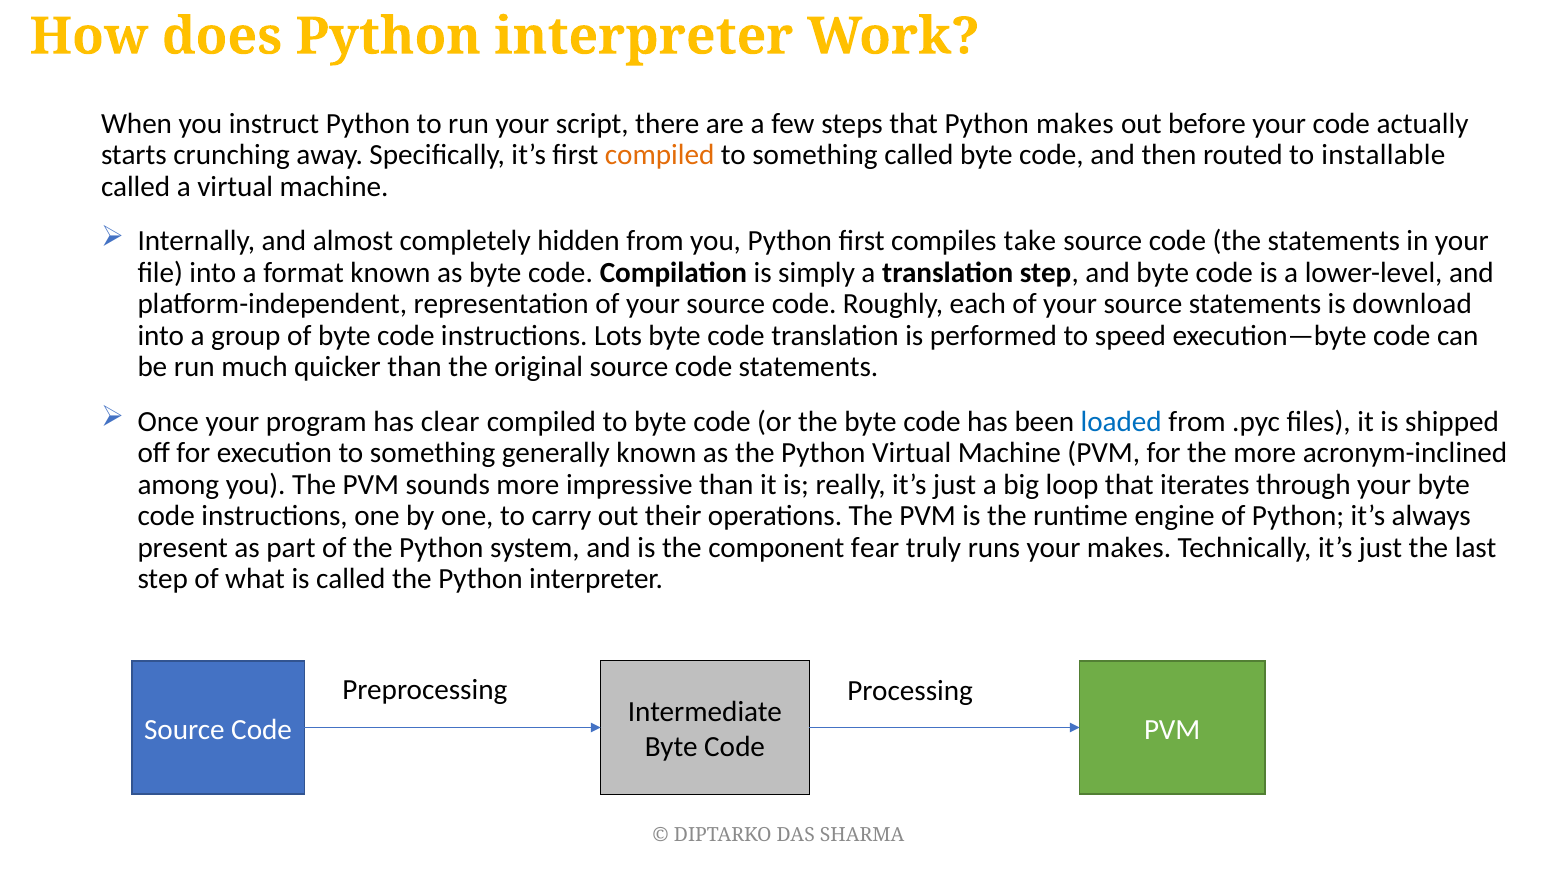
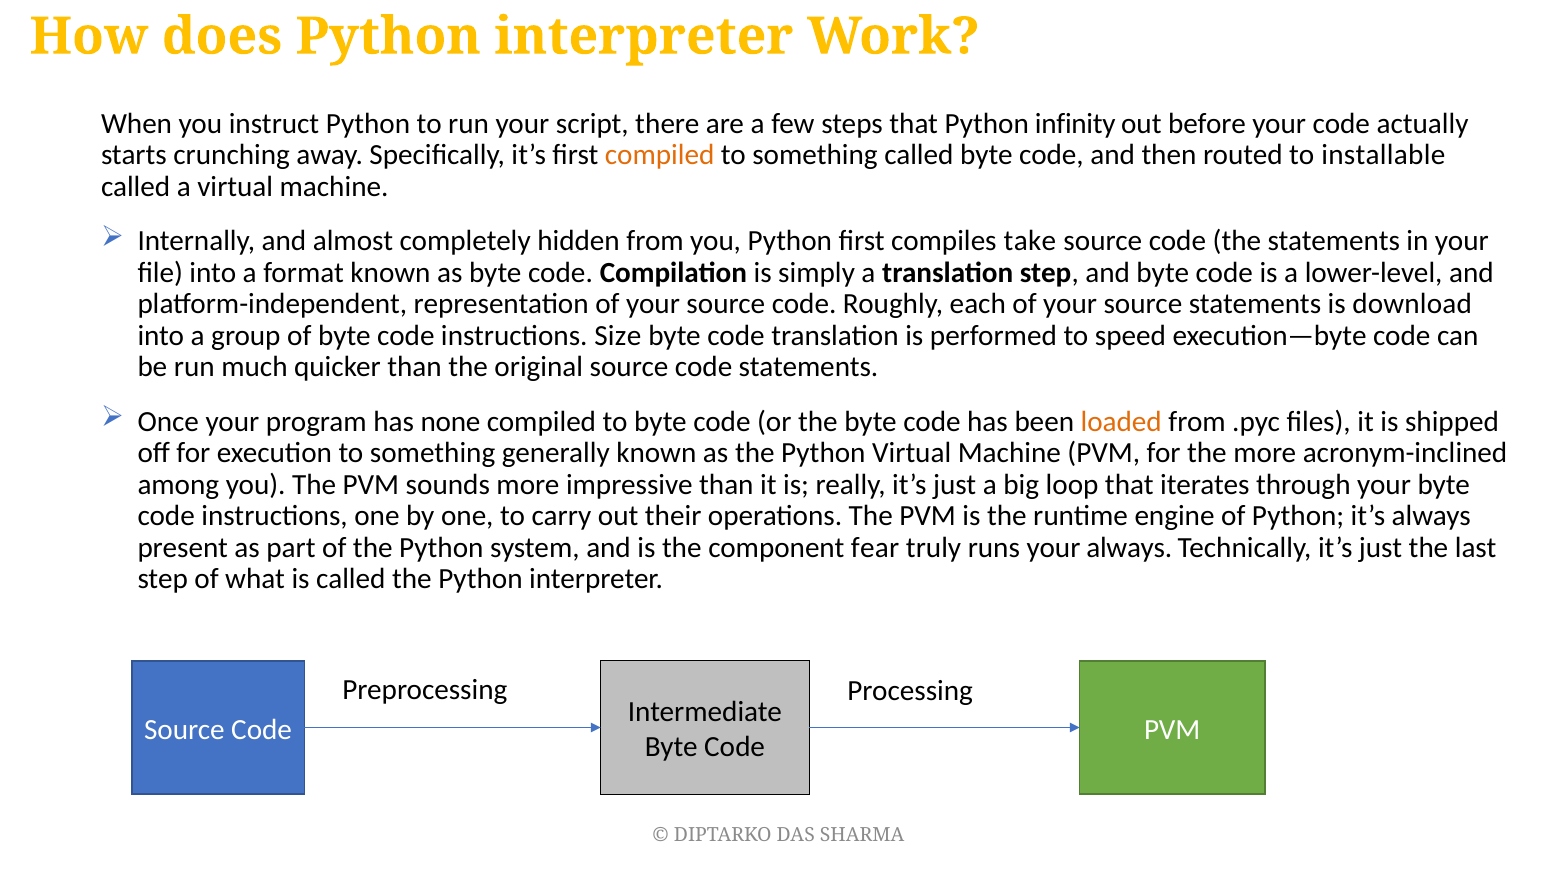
Python makes: makes -> infinity
Lots: Lots -> Size
clear: clear -> none
loaded colour: blue -> orange
your makes: makes -> always
